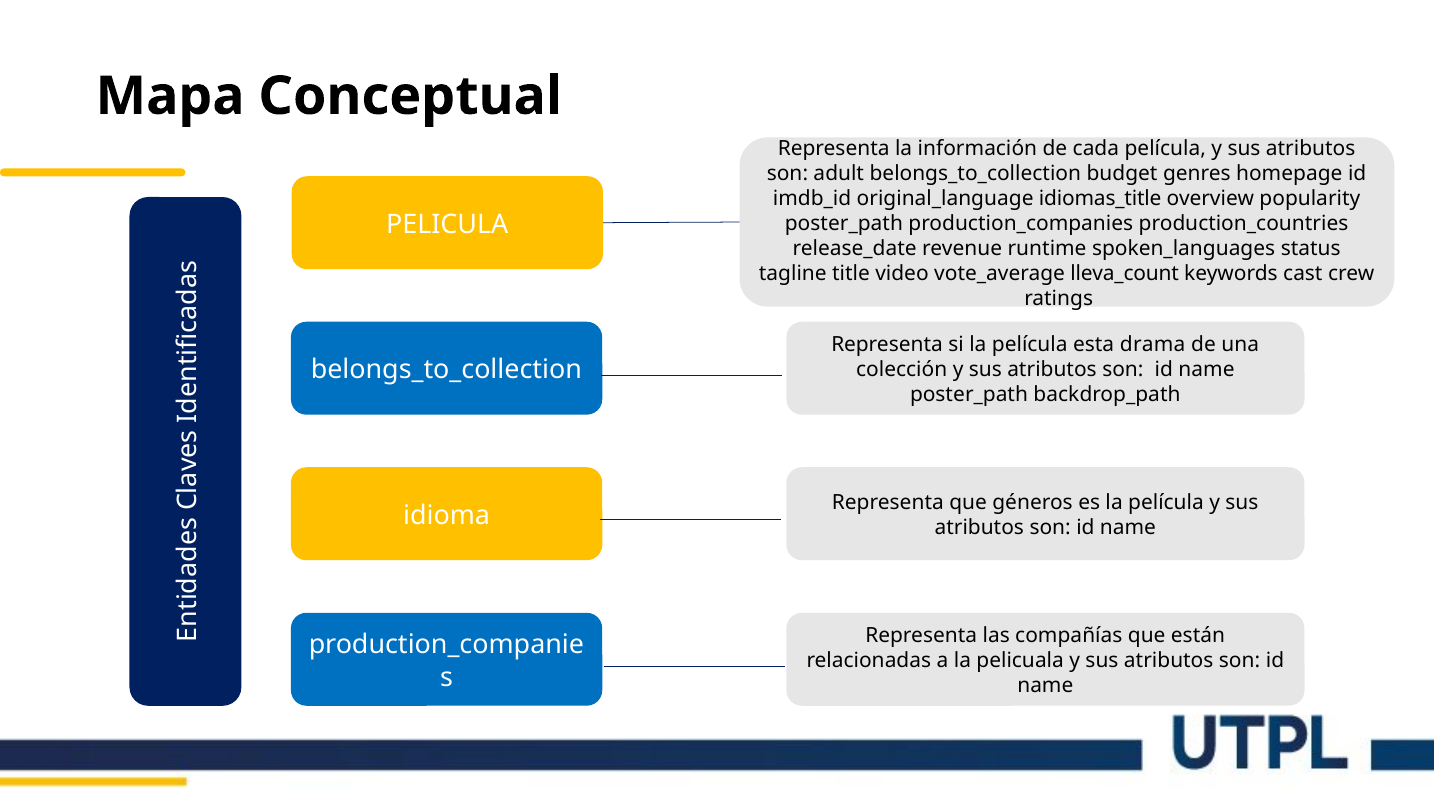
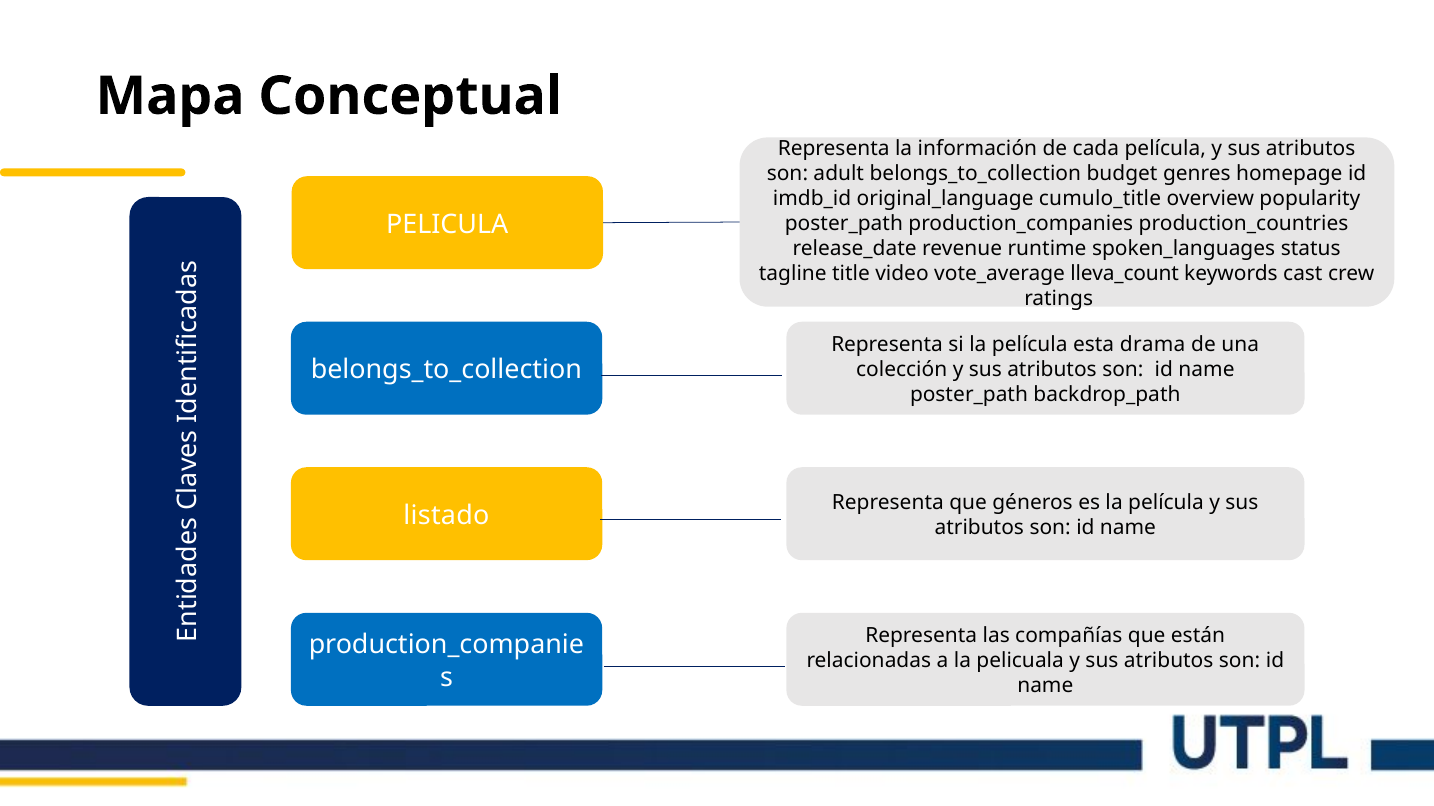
idiomas_title: idiomas_title -> cumulo_title
idioma: idioma -> listado
